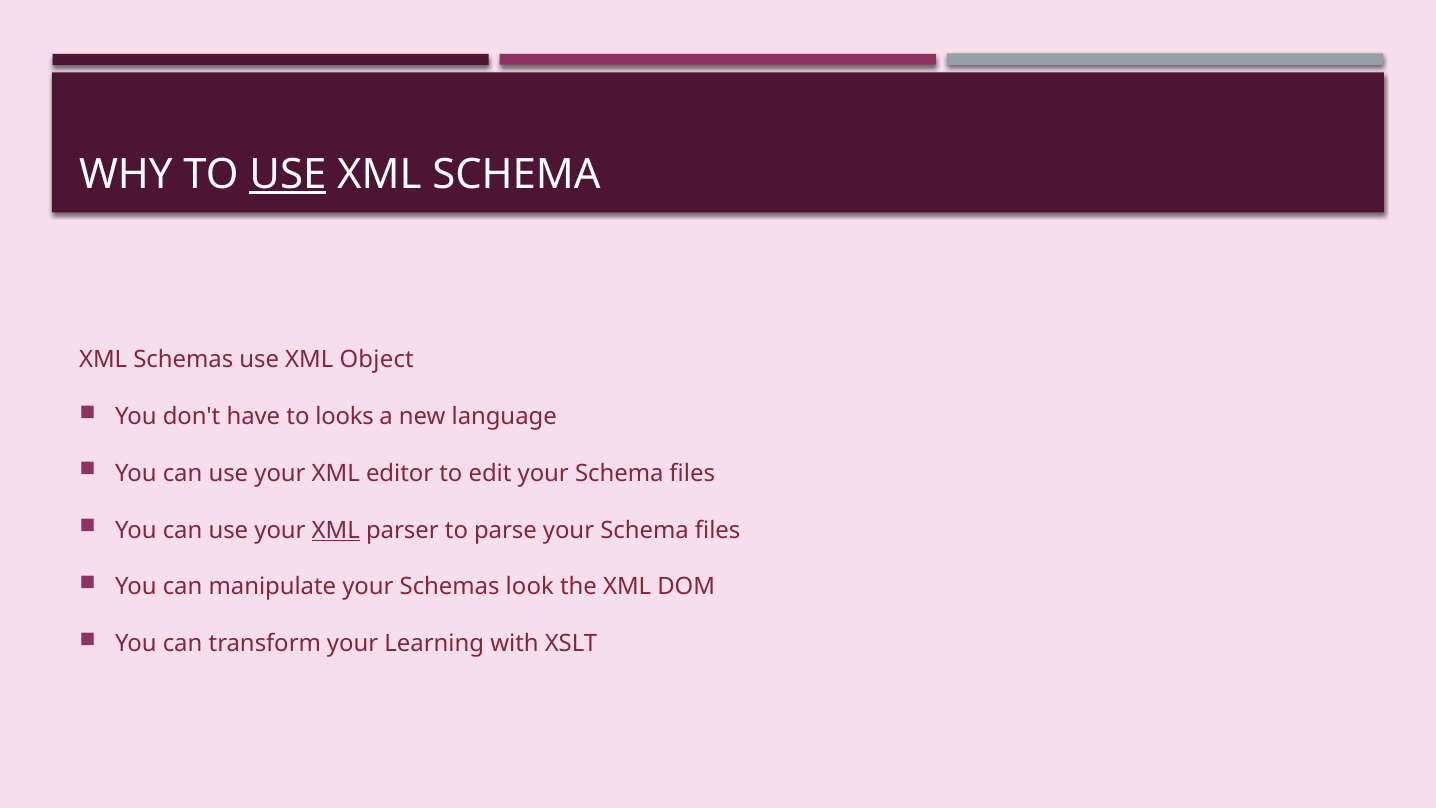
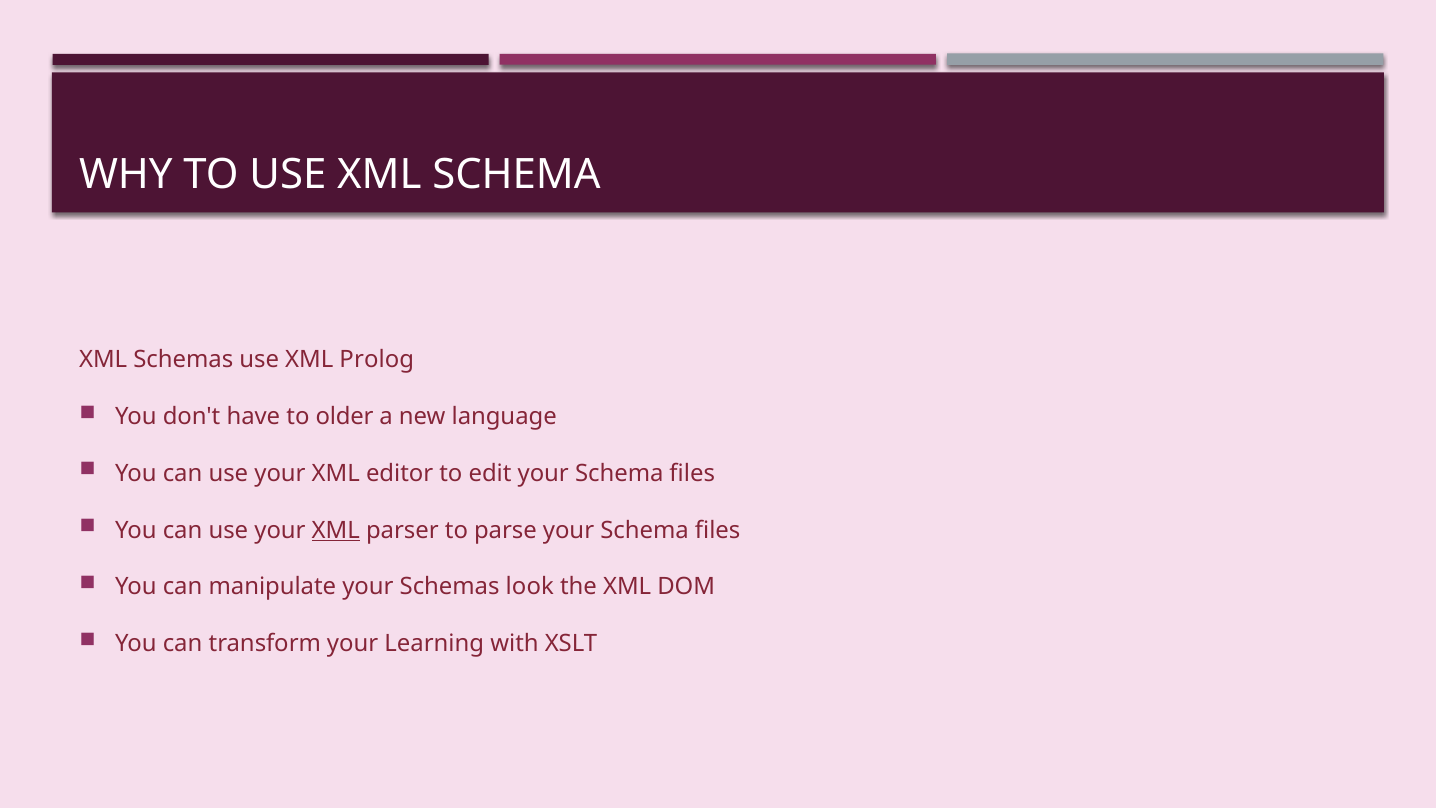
USE at (288, 174) underline: present -> none
Object: Object -> Prolog
looks: looks -> older
